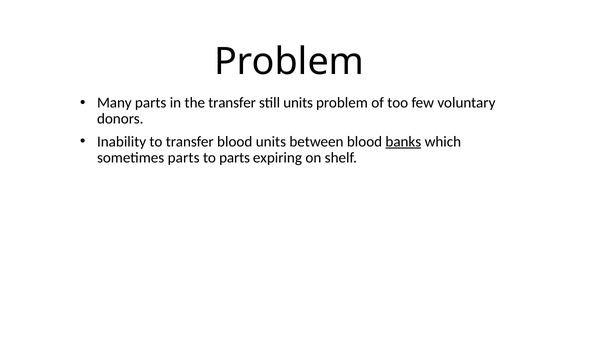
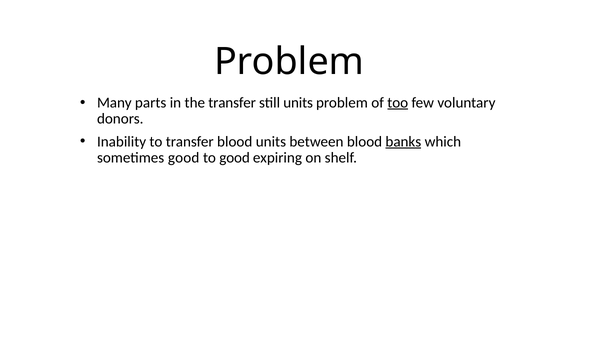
too underline: none -> present
sometimes parts: parts -> good
to parts: parts -> good
